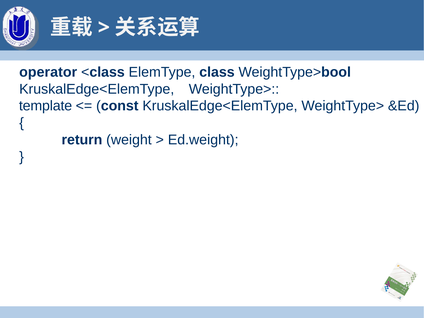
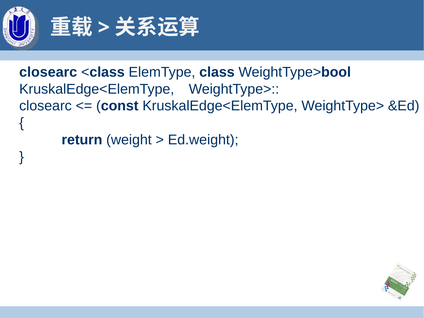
operator at (48, 72): operator -> closearc
template at (46, 106): template -> closearc
